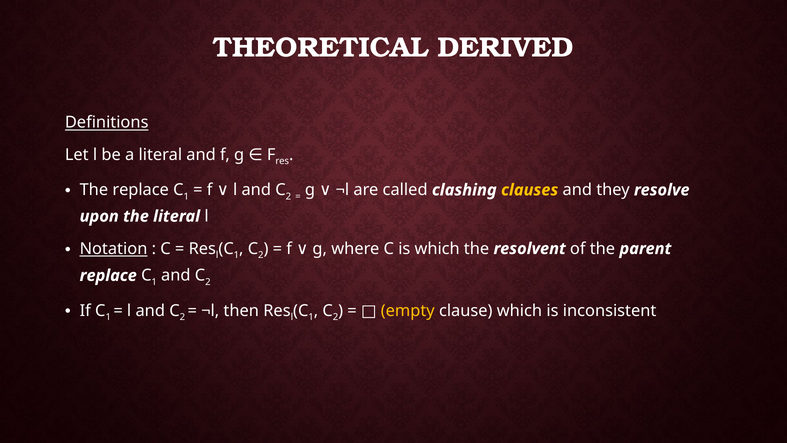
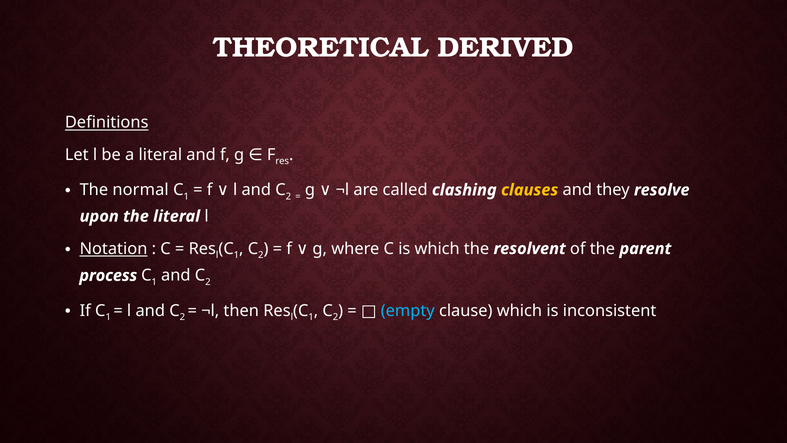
The replace: replace -> normal
replace at (108, 275): replace -> process
empty colour: yellow -> light blue
